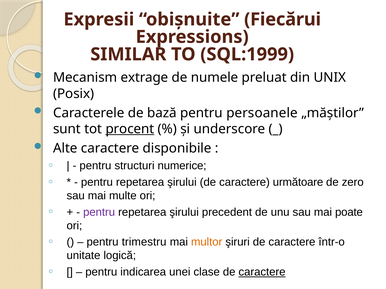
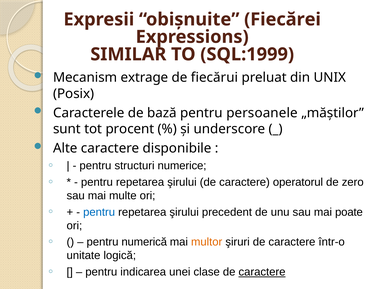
Fiecărui: Fiecărui -> Fiecărei
numele: numele -> fiecărui
procent underline: present -> none
următoare: următoare -> operatorul
pentru at (99, 212) colour: purple -> blue
trimestru: trimestru -> numerică
